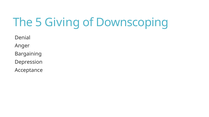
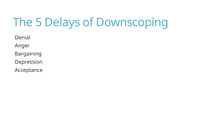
Giving: Giving -> Delays
